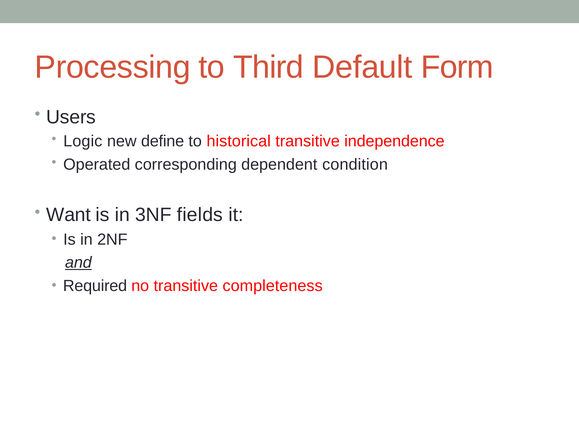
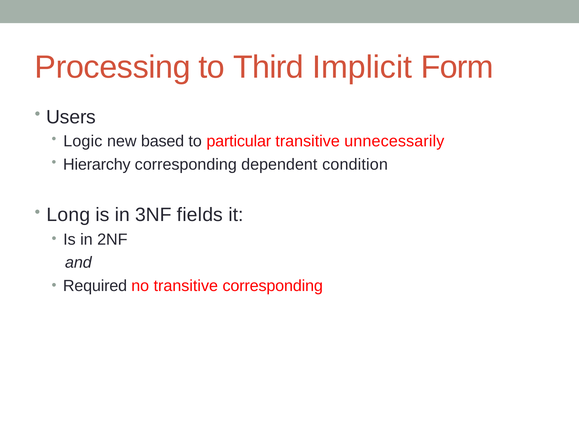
Default: Default -> Implicit
define: define -> based
historical: historical -> particular
independence: independence -> unnecessarily
Operated: Operated -> Hierarchy
Want: Want -> Long
and underline: present -> none
transitive completeness: completeness -> corresponding
